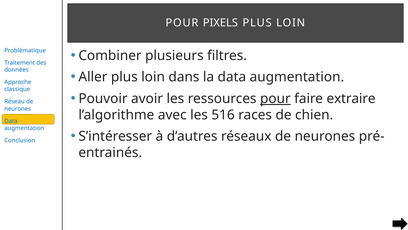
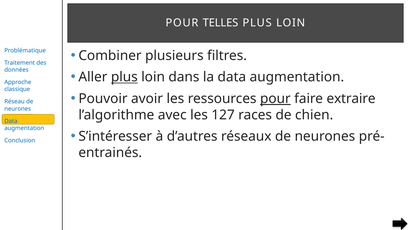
PIXELS: PIXELS -> TELLES
plus at (124, 77) underline: none -> present
516: 516 -> 127
